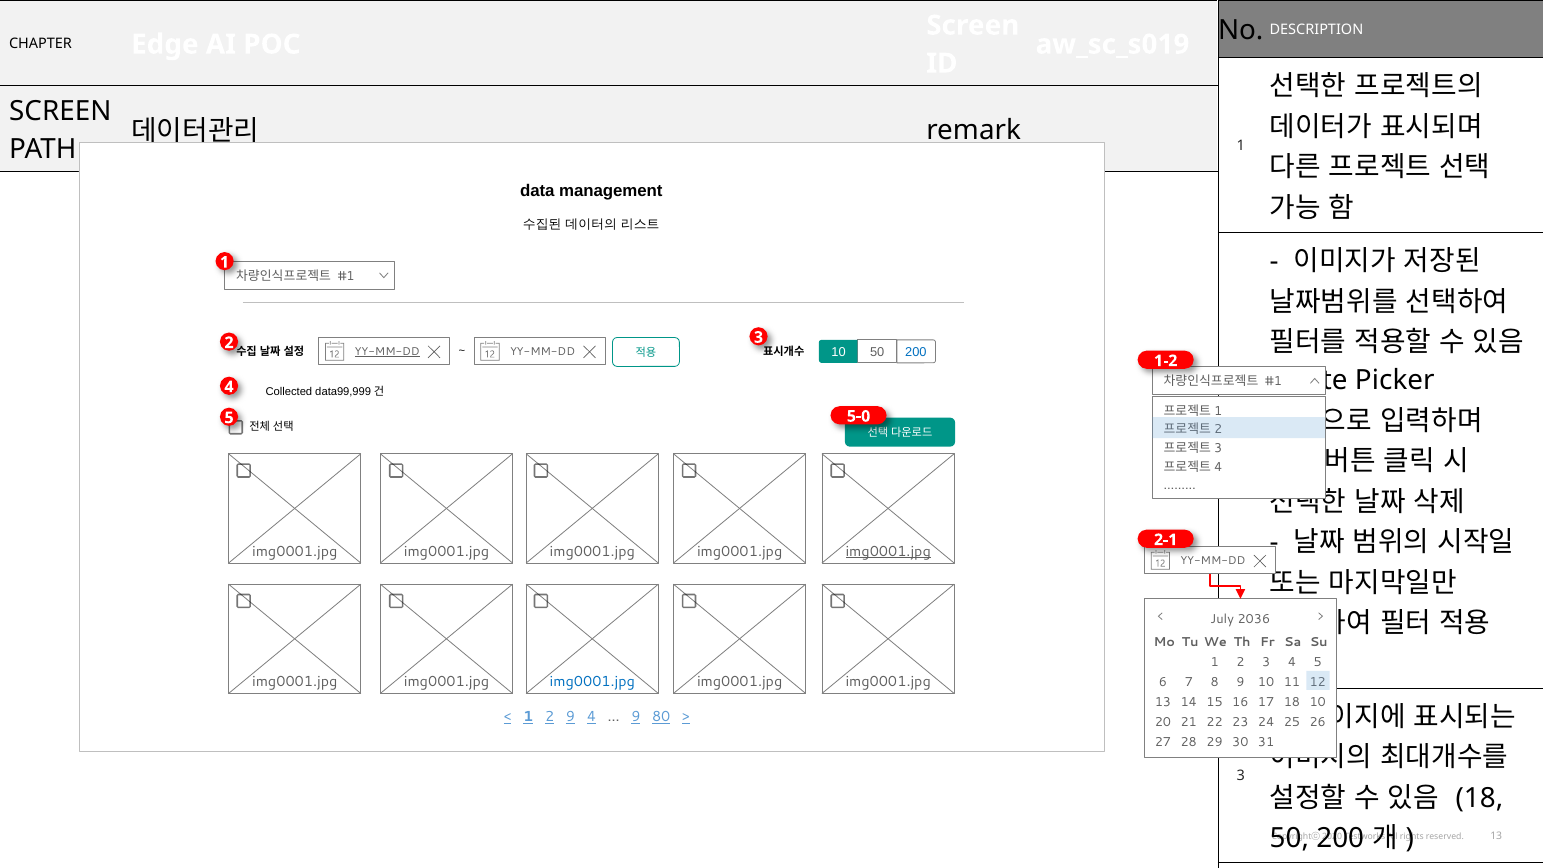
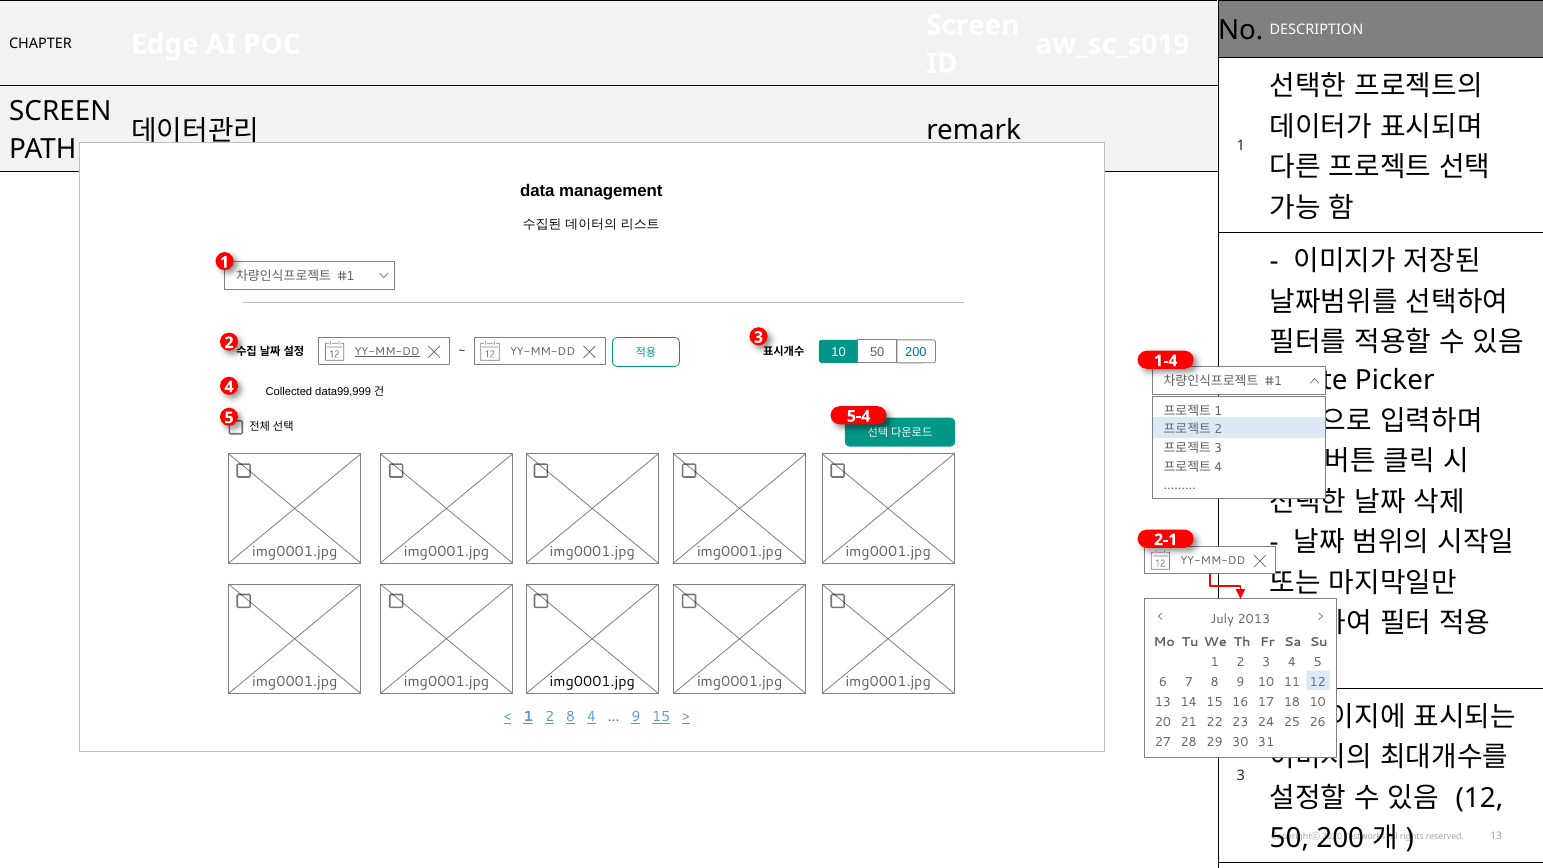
1-2: 1-2 -> 1-4
5-0: 5-0 -> 5-4
img0001.jpg at (888, 551) underline: present -> none
2036: 2036 -> 2013
img0001.jpg at (592, 682) colour: blue -> black
1 2 9: 9 -> 8
9 80: 80 -> 15
18 at (1479, 798): 18 -> 12
